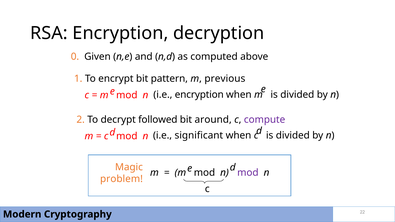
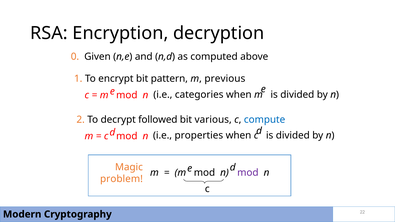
i.e encryption: encryption -> categories
around: around -> various
compute colour: purple -> blue
significant: significant -> properties
